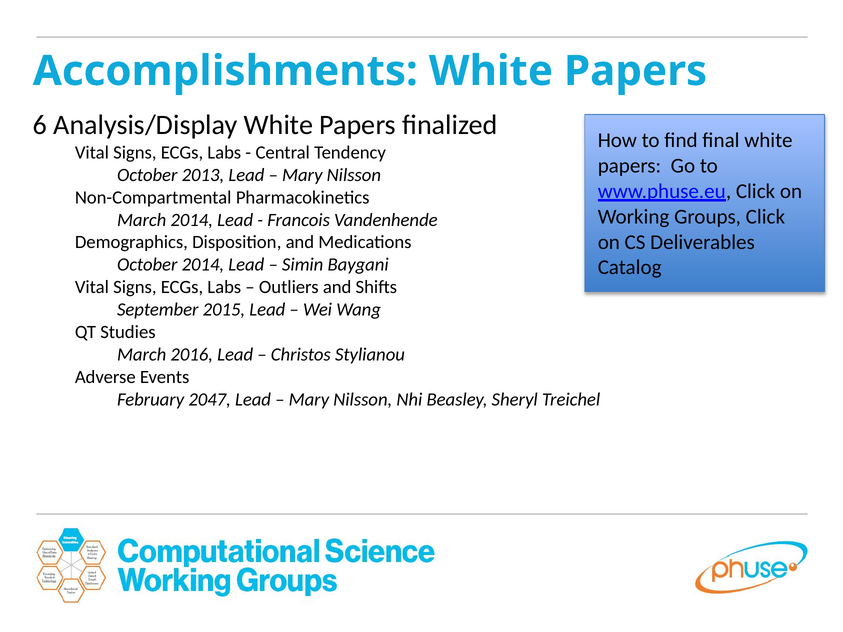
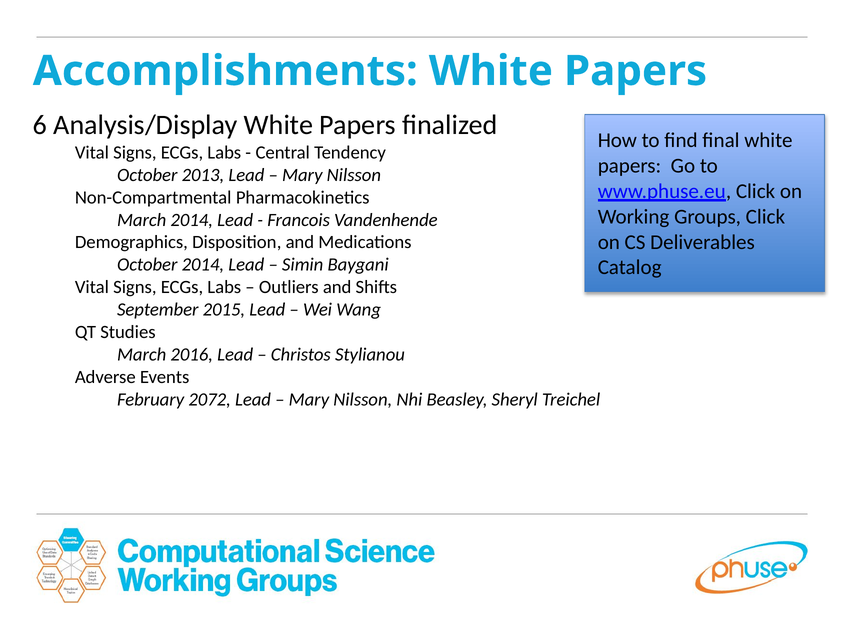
2047: 2047 -> 2072
